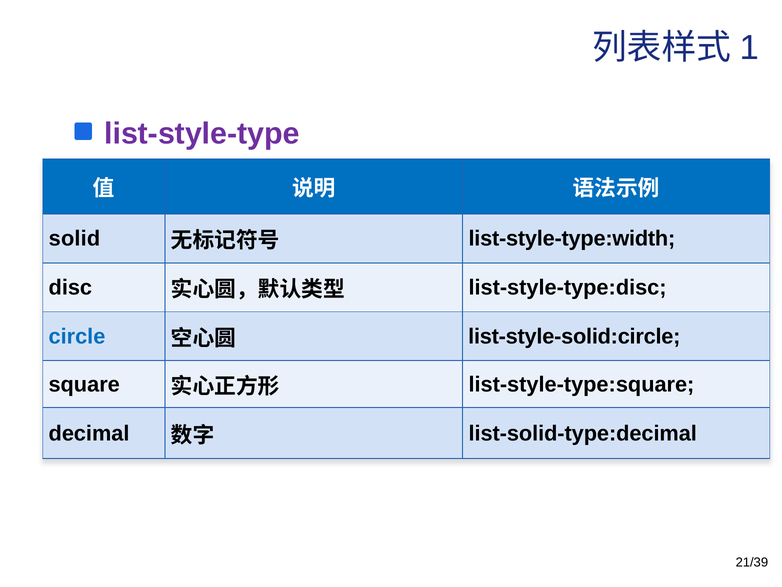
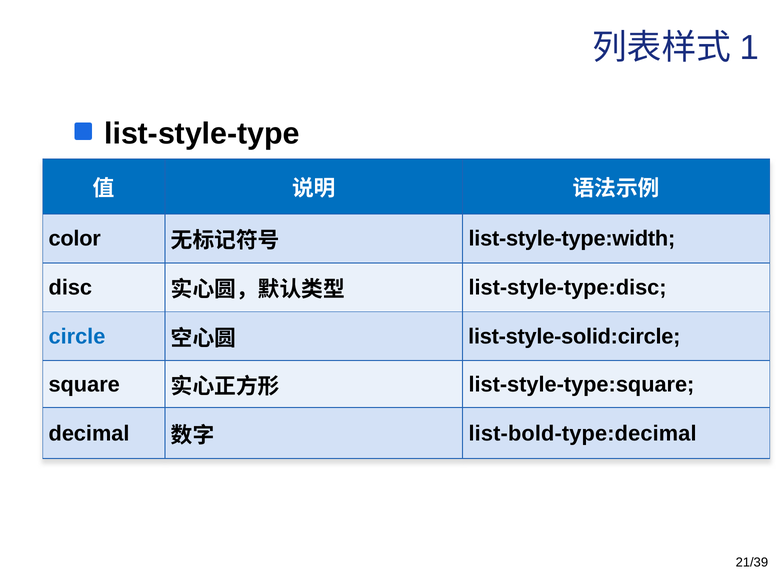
list-style-type colour: purple -> black
solid: solid -> color
list-solid-type:decimal: list-solid-type:decimal -> list-bold-type:decimal
